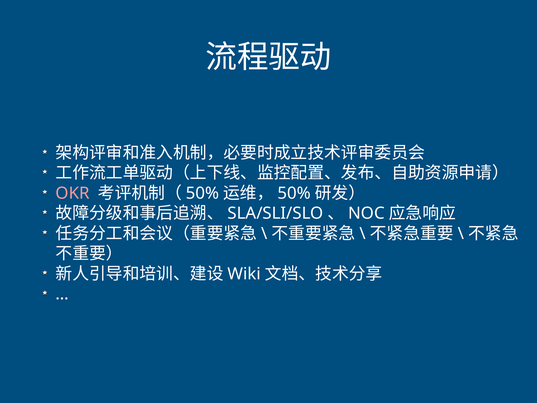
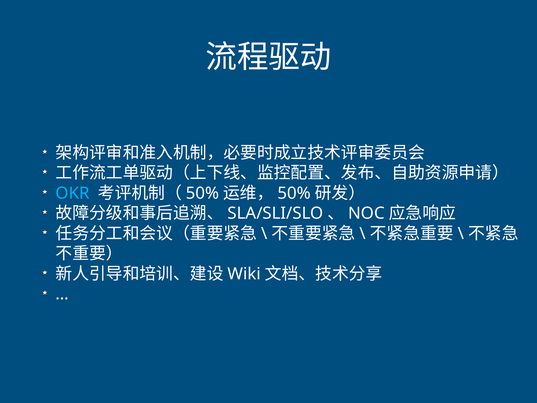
OKR colour: pink -> light blue
